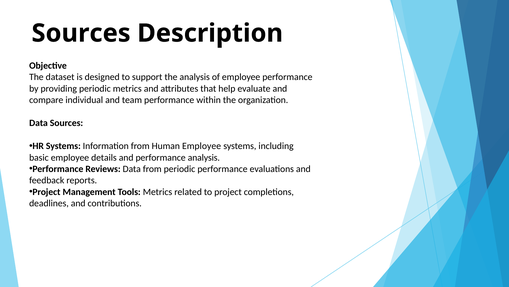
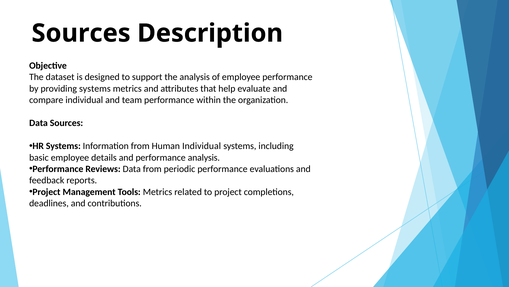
providing periodic: periodic -> systems
Human Employee: Employee -> Individual
